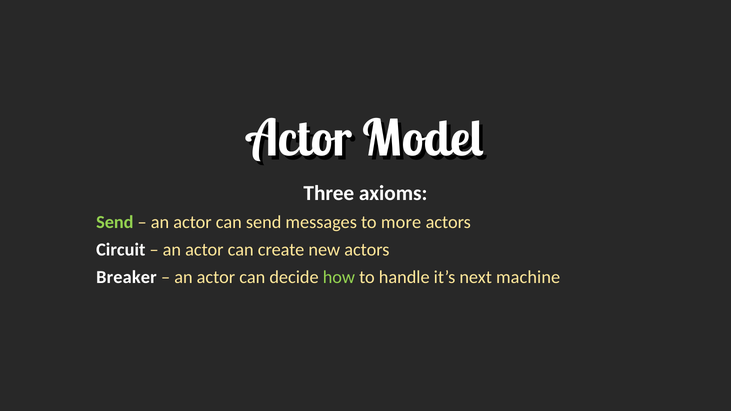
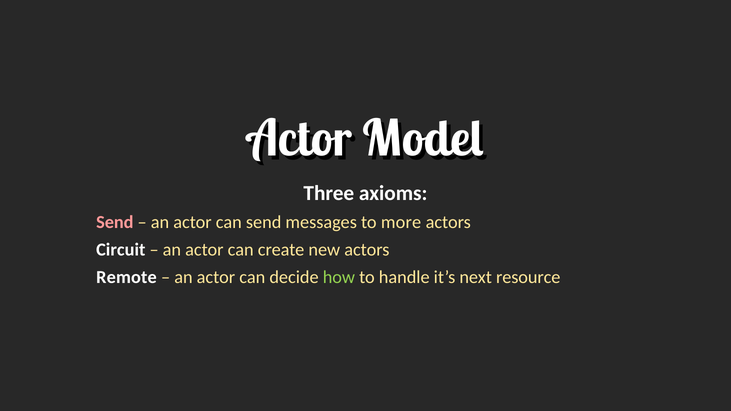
Send at (115, 222) colour: light green -> pink
Breaker: Breaker -> Remote
machine: machine -> resource
